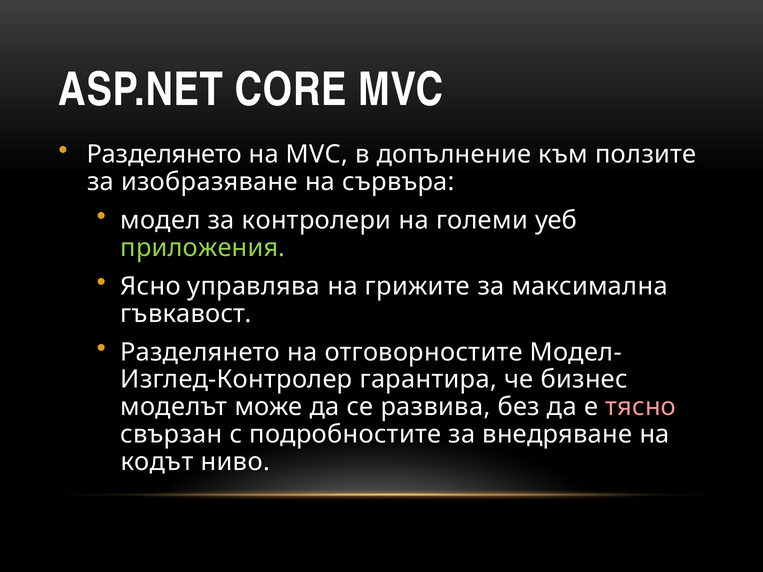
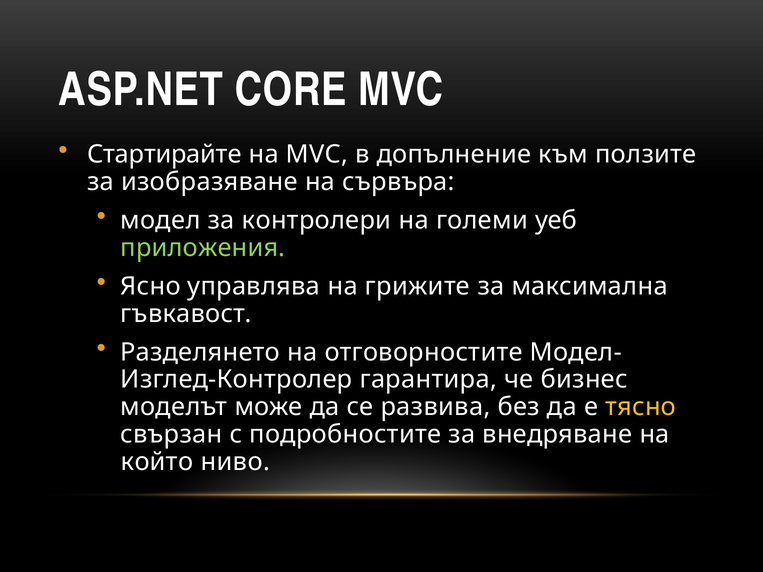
Разделянето at (164, 154): Разделянето -> Стартирайте
тясно colour: pink -> yellow
кодът: кодът -> който
